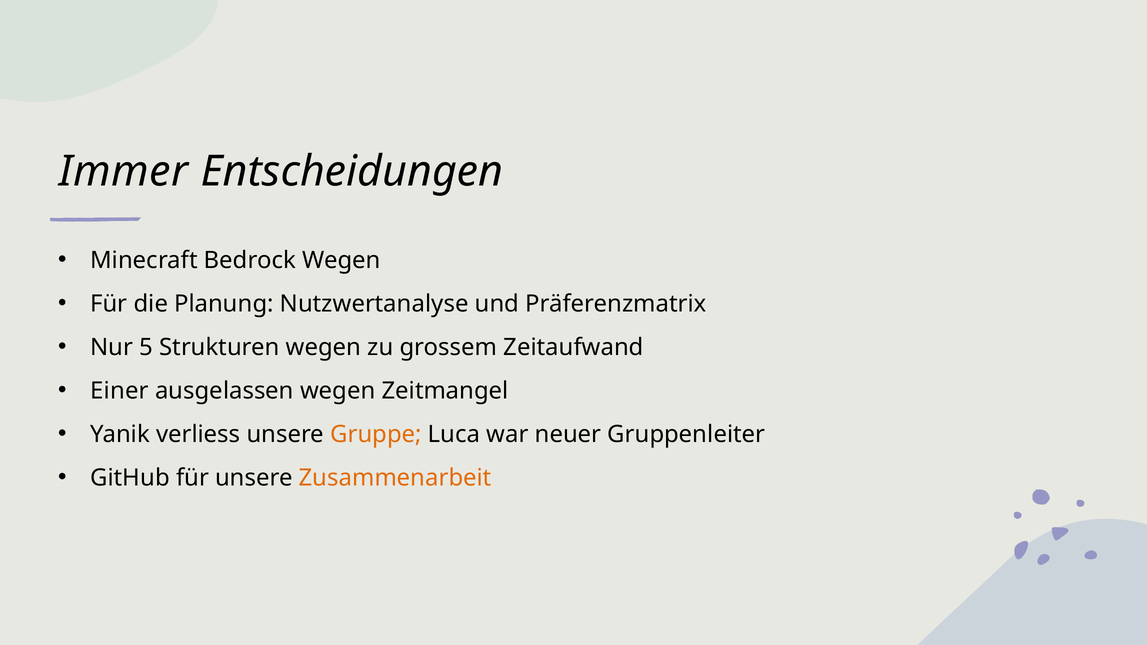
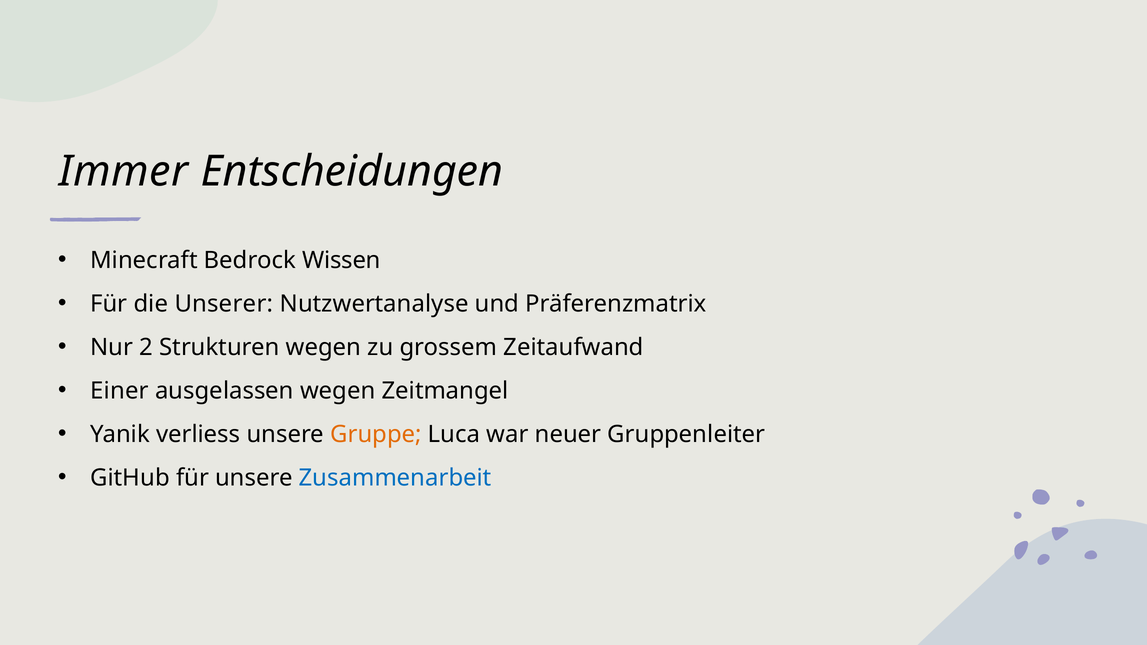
Bedrock Wegen: Wegen -> Wissen
Planung: Planung -> Unserer
5: 5 -> 2
Zusammenarbeit colour: orange -> blue
